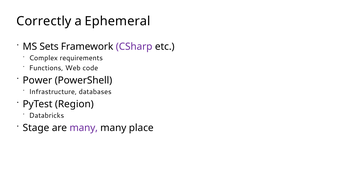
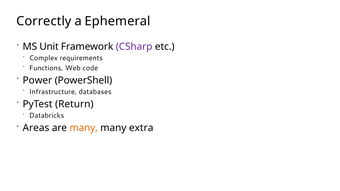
Sets: Sets -> Unit
Region: Region -> Return
Stage: Stage -> Areas
many at (84, 128) colour: purple -> orange
place: place -> extra
